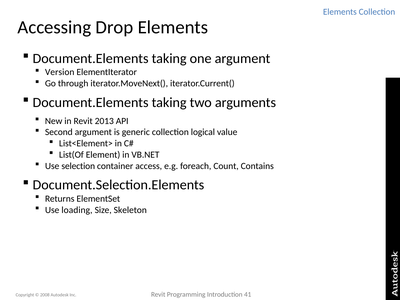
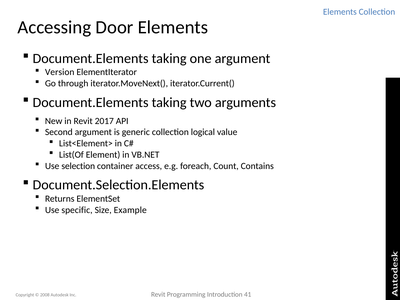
Drop: Drop -> Door
2013: 2013 -> 2017
loading: loading -> specific
Skeleton: Skeleton -> Example
